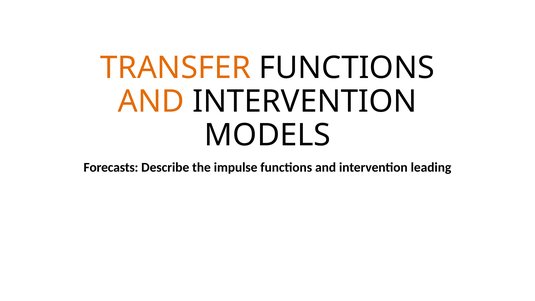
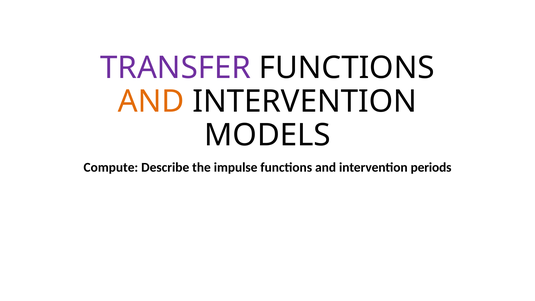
TRANSFER colour: orange -> purple
Forecasts: Forecasts -> Compute
leading: leading -> periods
